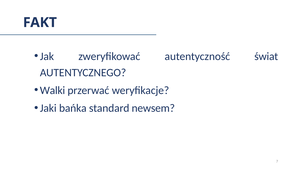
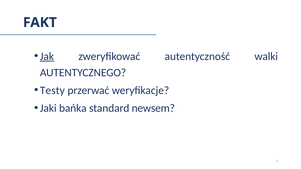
Jak underline: none -> present
świat: świat -> walki
Walki: Walki -> Testy
